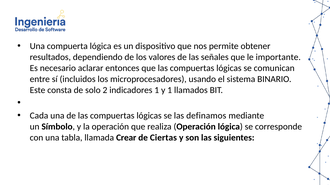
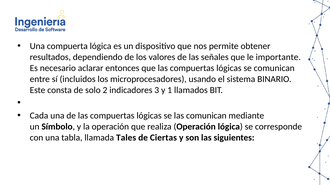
indicadores 1: 1 -> 3
las definamos: definamos -> comunican
Crear: Crear -> Tales
